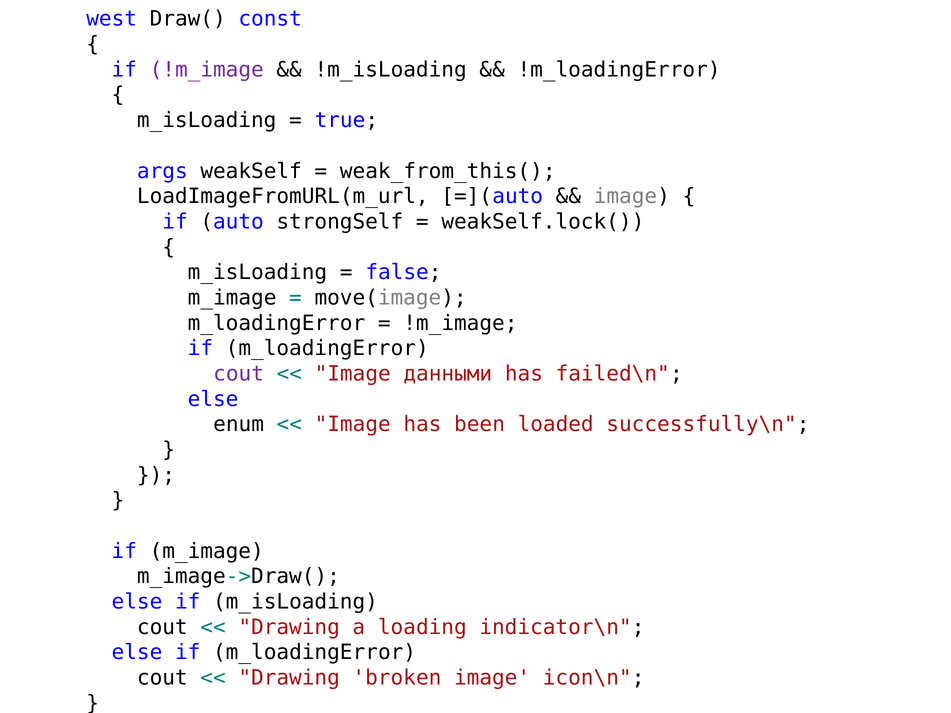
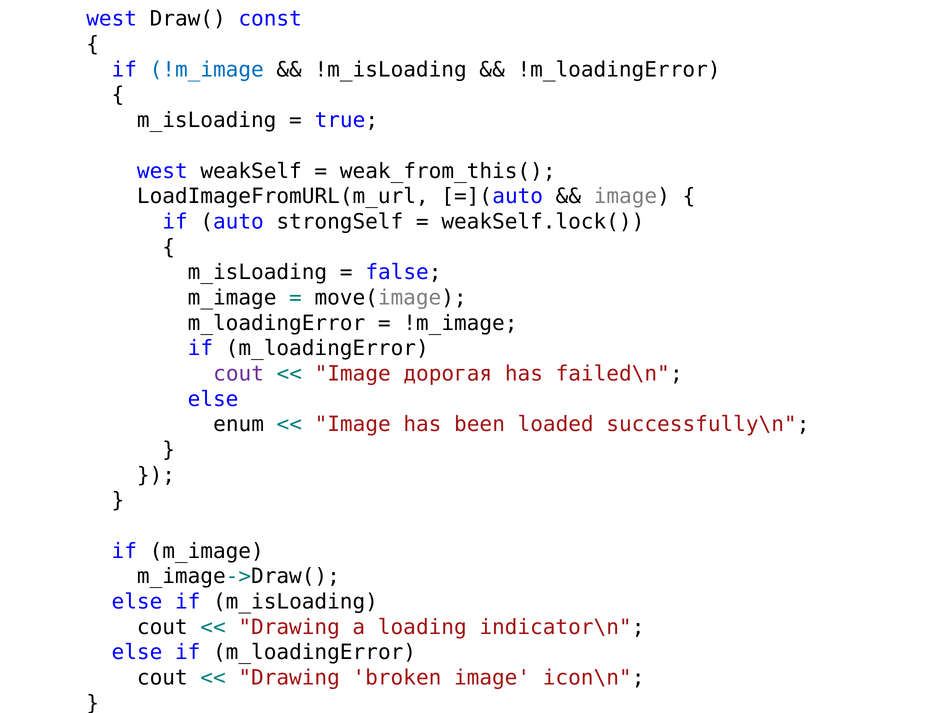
!m_image at (207, 70) colour: purple -> blue
args at (162, 171): args -> west
данными: данными -> дорогая
